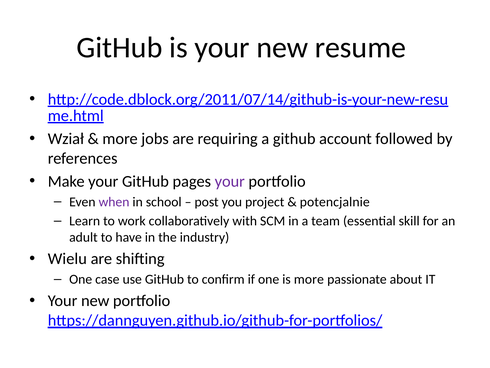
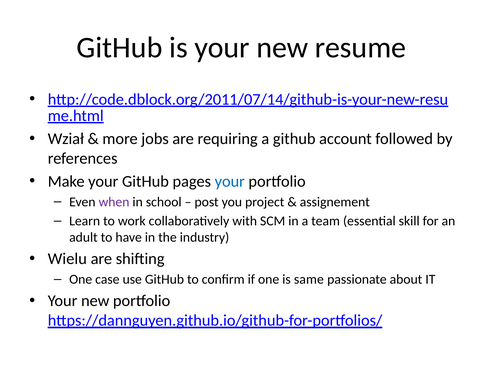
your at (230, 181) colour: purple -> blue
potencjalnie: potencjalnie -> assignement
is more: more -> same
